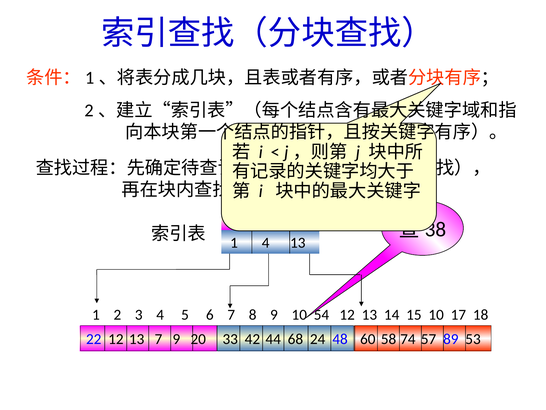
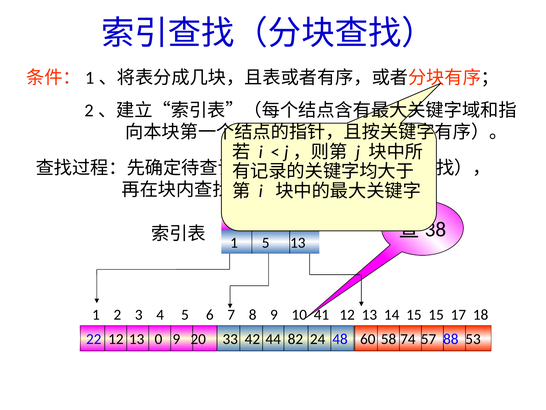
1 4: 4 -> 5
54: 54 -> 41
15 10: 10 -> 15
13 7: 7 -> 0
68: 68 -> 82
89: 89 -> 88
